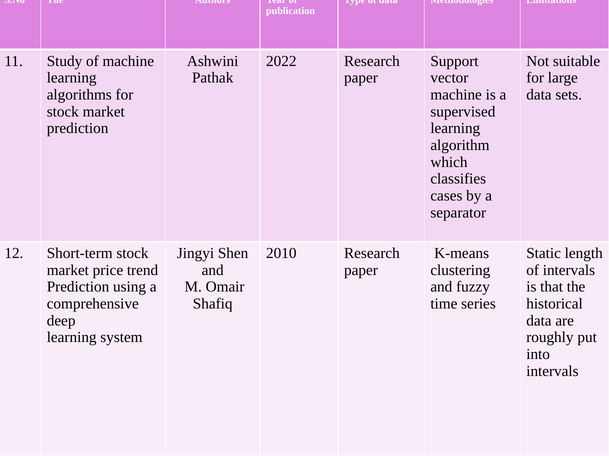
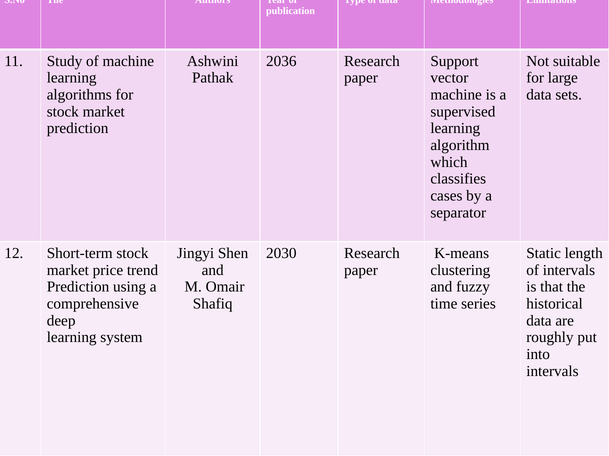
2022: 2022 -> 2036
2010: 2010 -> 2030
